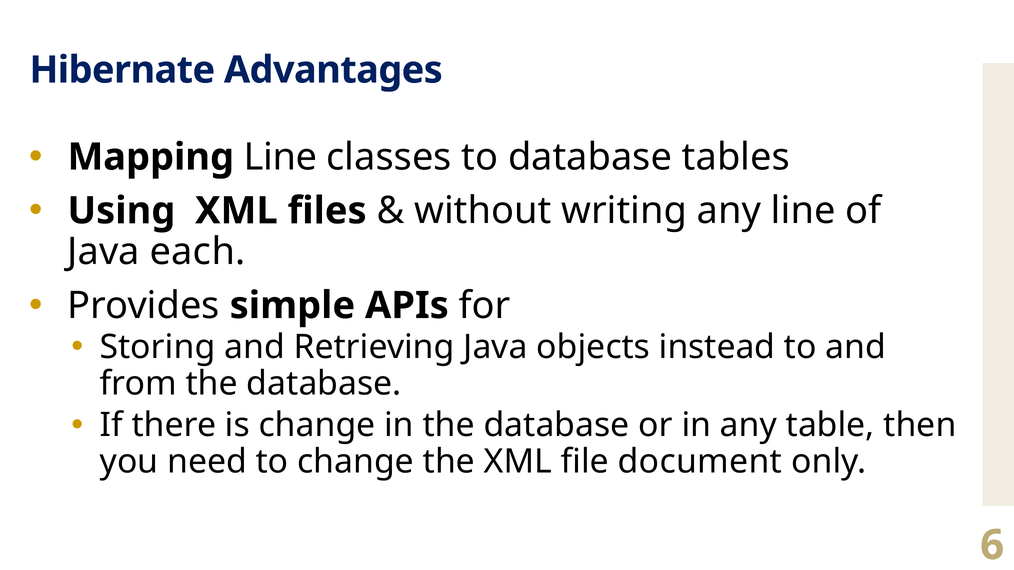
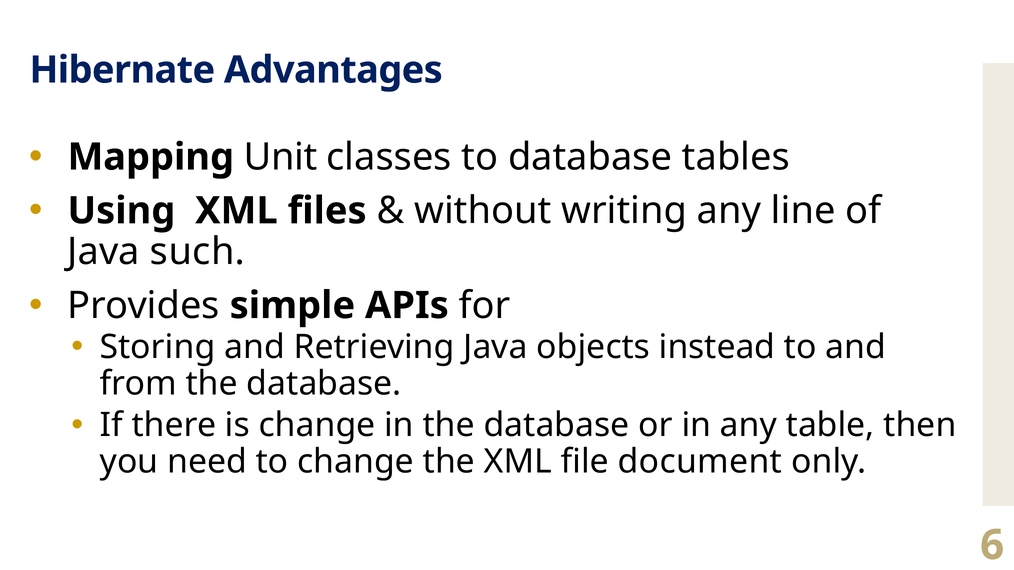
Mapping Line: Line -> Unit
each: each -> such
